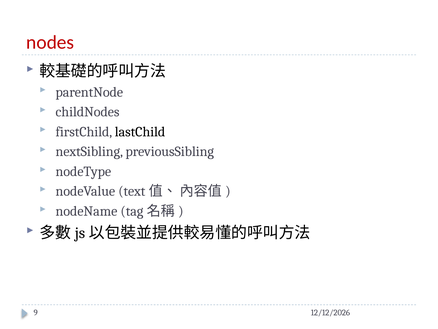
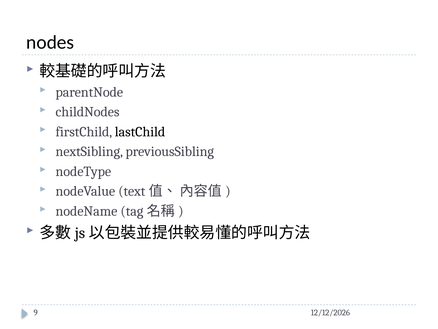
nodes colour: red -> black
